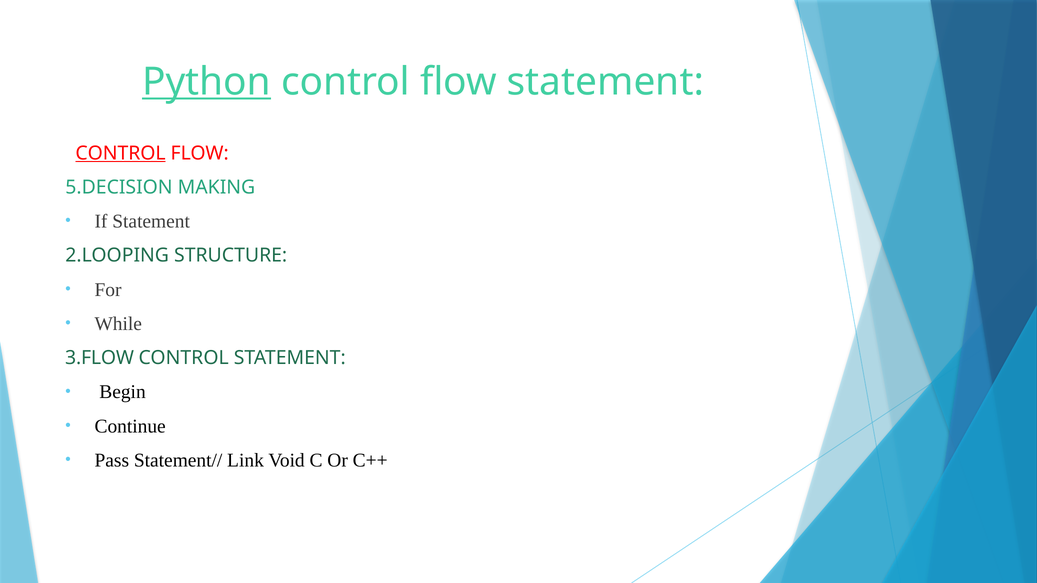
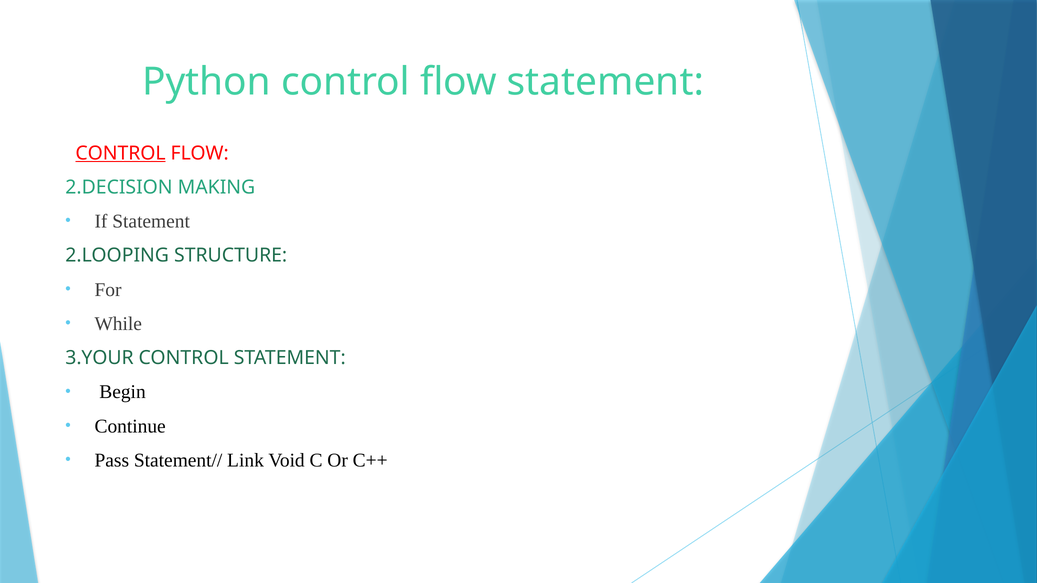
Python underline: present -> none
5.DECISION: 5.DECISION -> 2.DECISION
3.FLOW: 3.FLOW -> 3.YOUR
